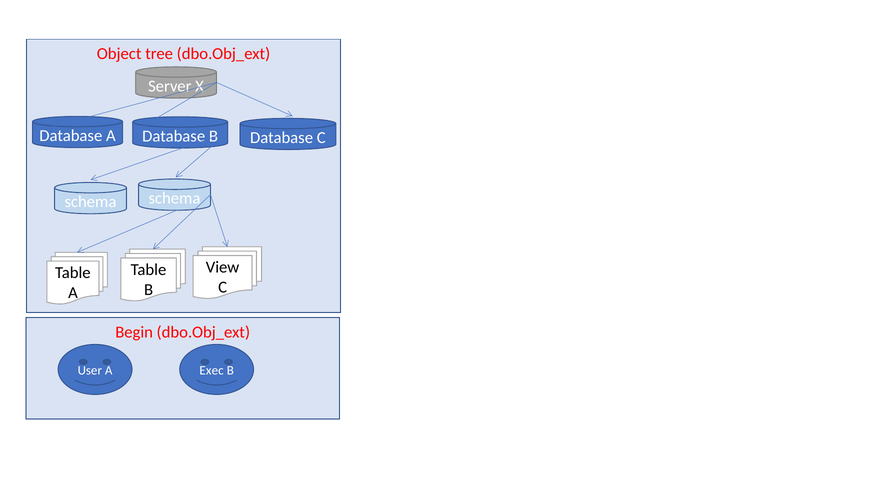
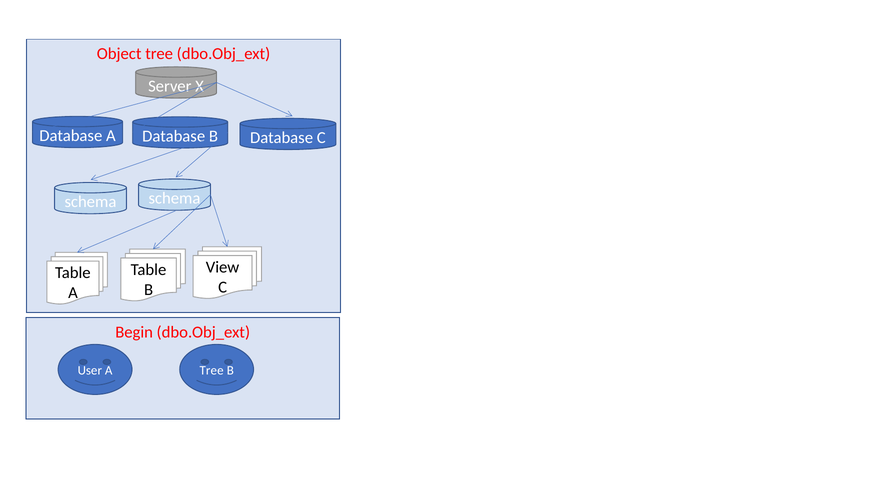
Exec at (212, 370): Exec -> Tree
